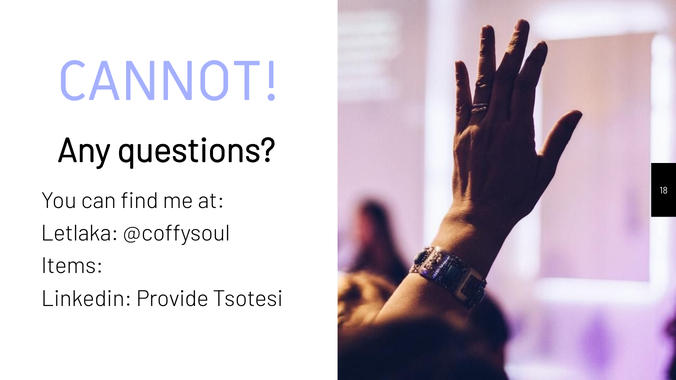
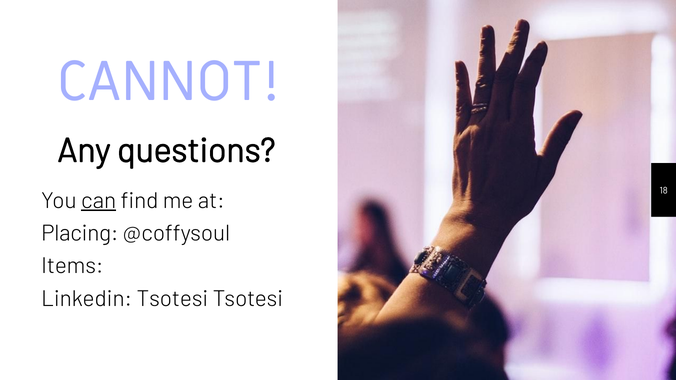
can underline: none -> present
Letlaka: Letlaka -> Placing
Linkedin Provide: Provide -> Tsotesi
